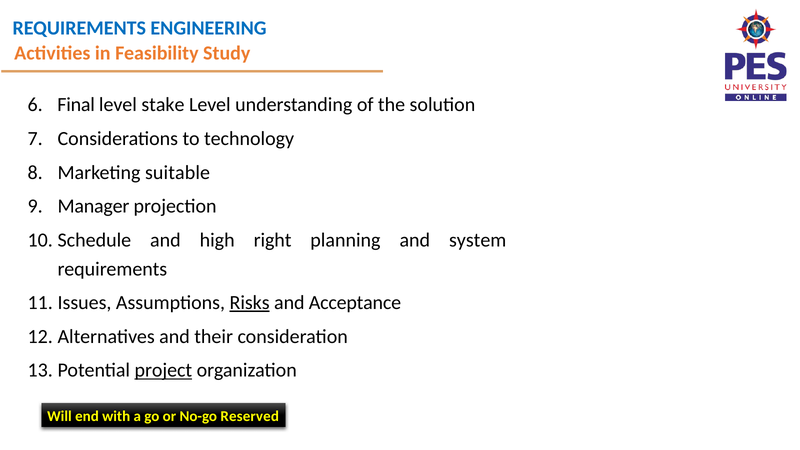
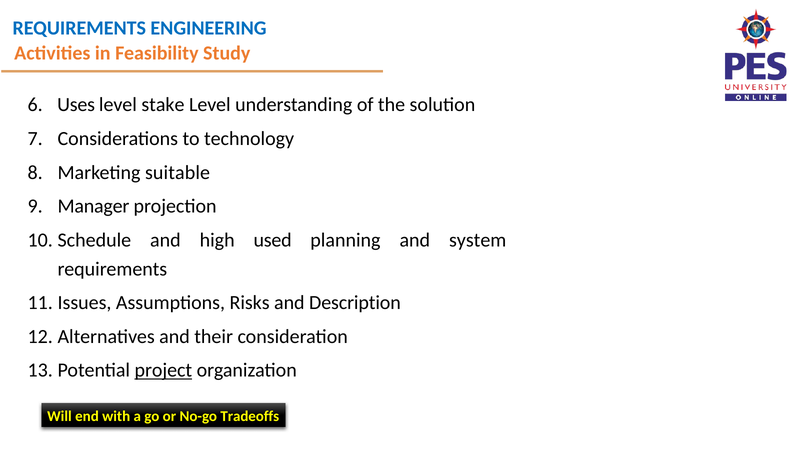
Final: Final -> Uses
right: right -> used
Risks underline: present -> none
Acceptance: Acceptance -> Description
Reserved: Reserved -> Tradeoffs
